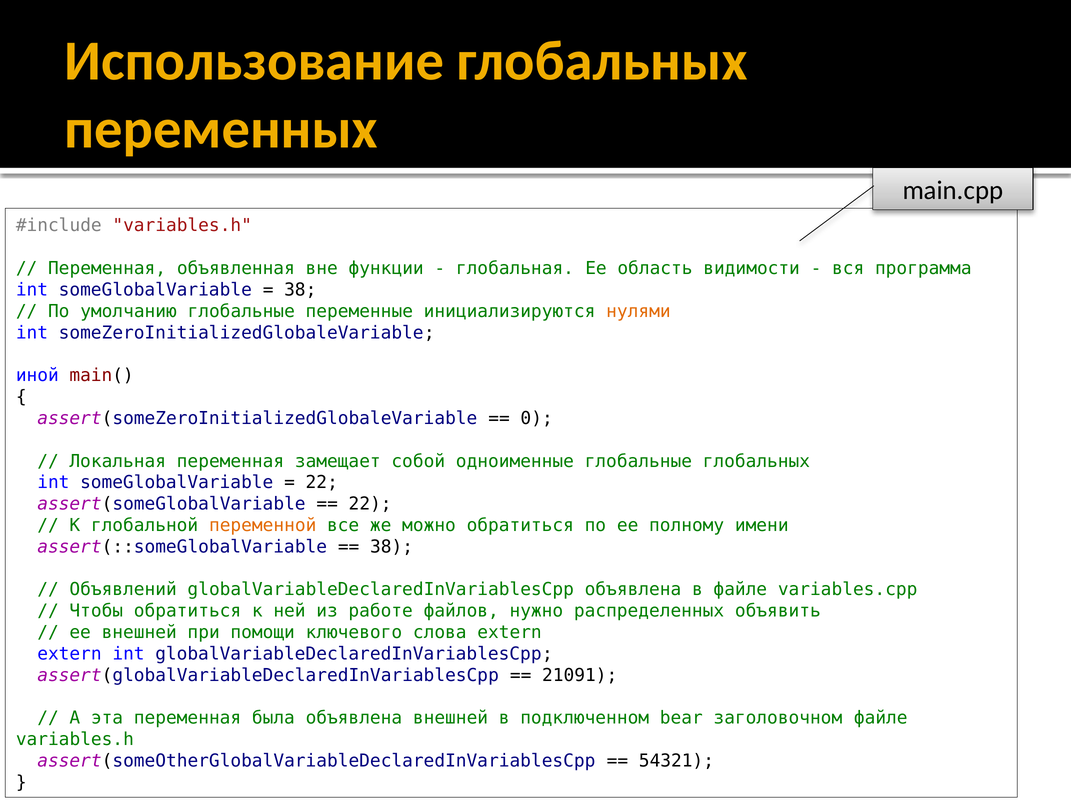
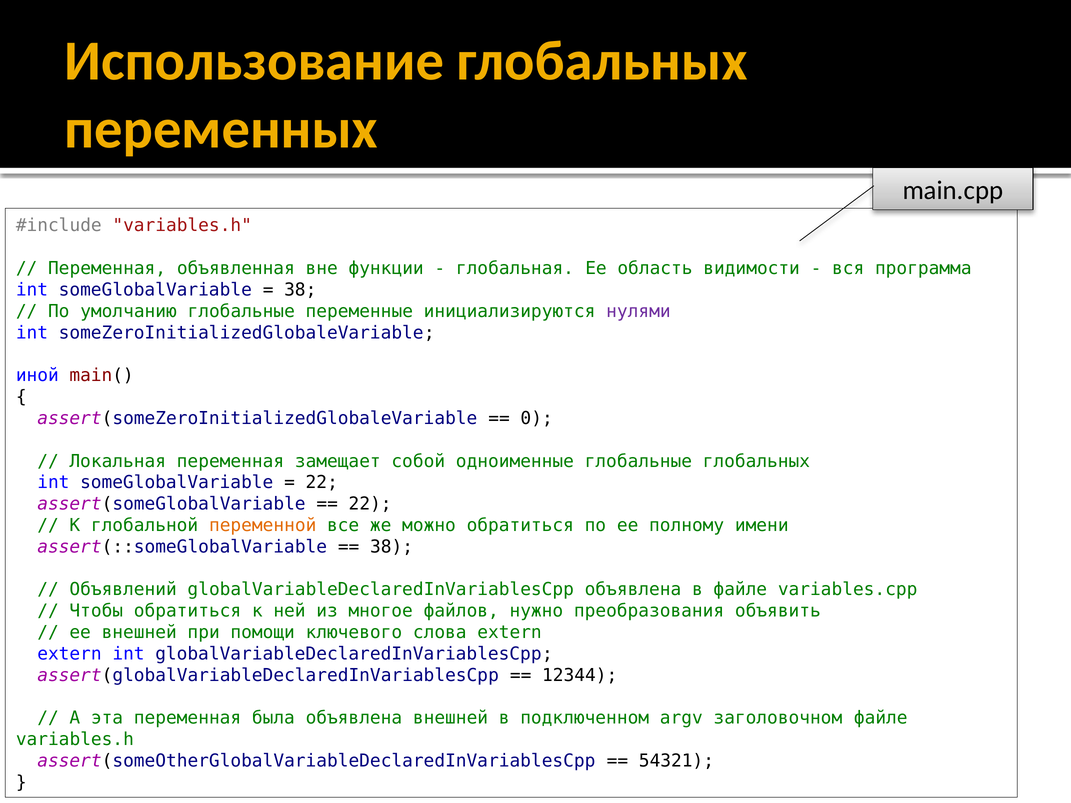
нулями colour: orange -> purple
работе: работе -> многое
распределенных: распределенных -> преобразования
21091: 21091 -> 12344
bear: bear -> argv
